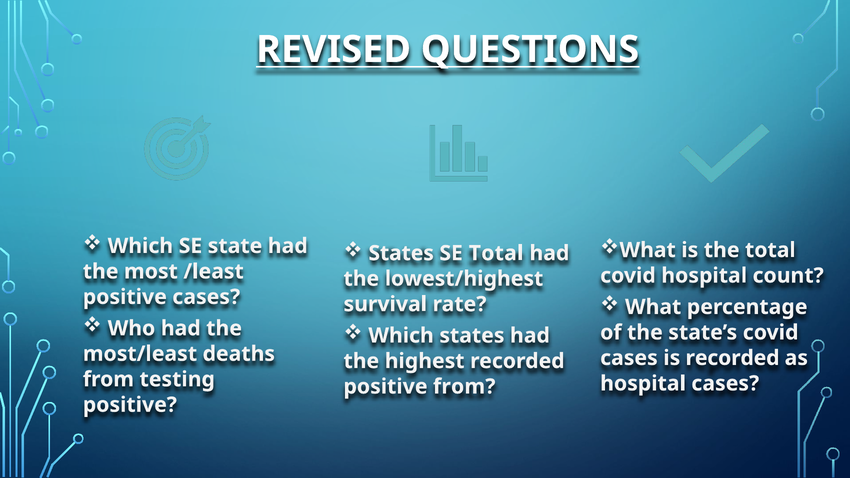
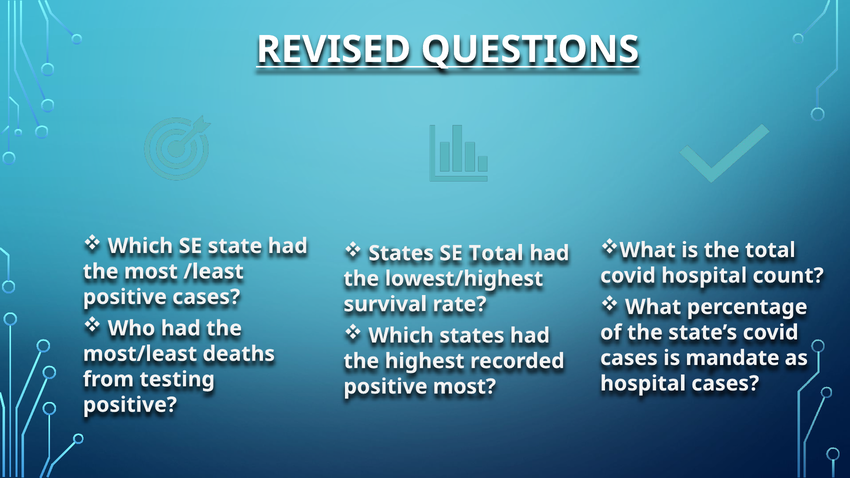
is recorded: recorded -> mandate
positive from: from -> most
